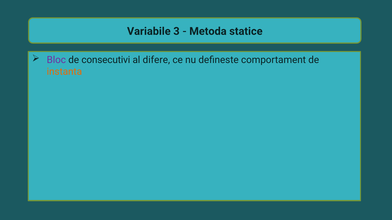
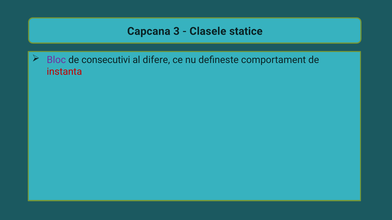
Variabile: Variabile -> Capcana
Metoda: Metoda -> Clasele
instanta colour: orange -> red
